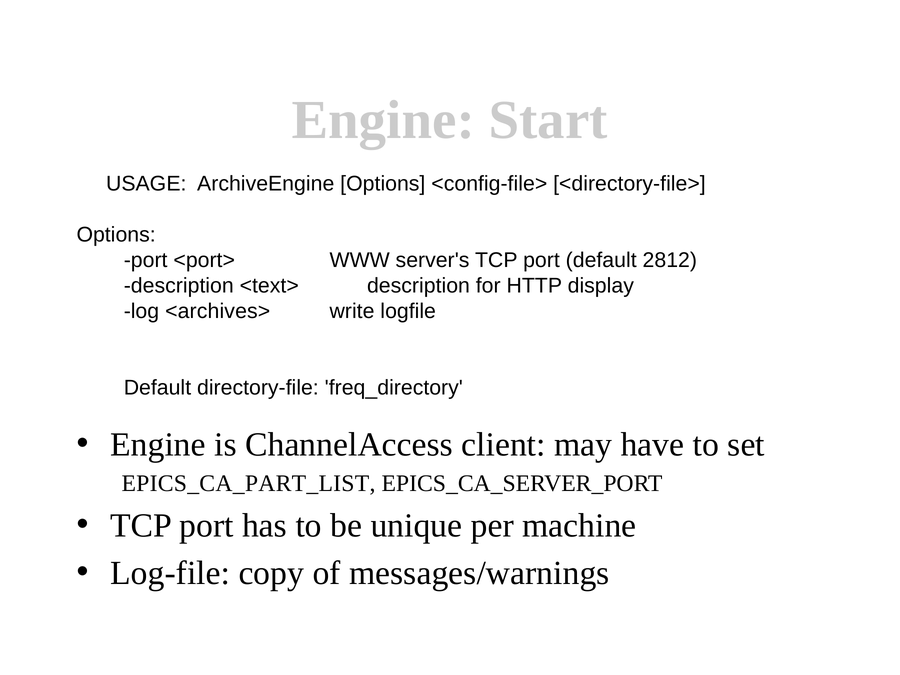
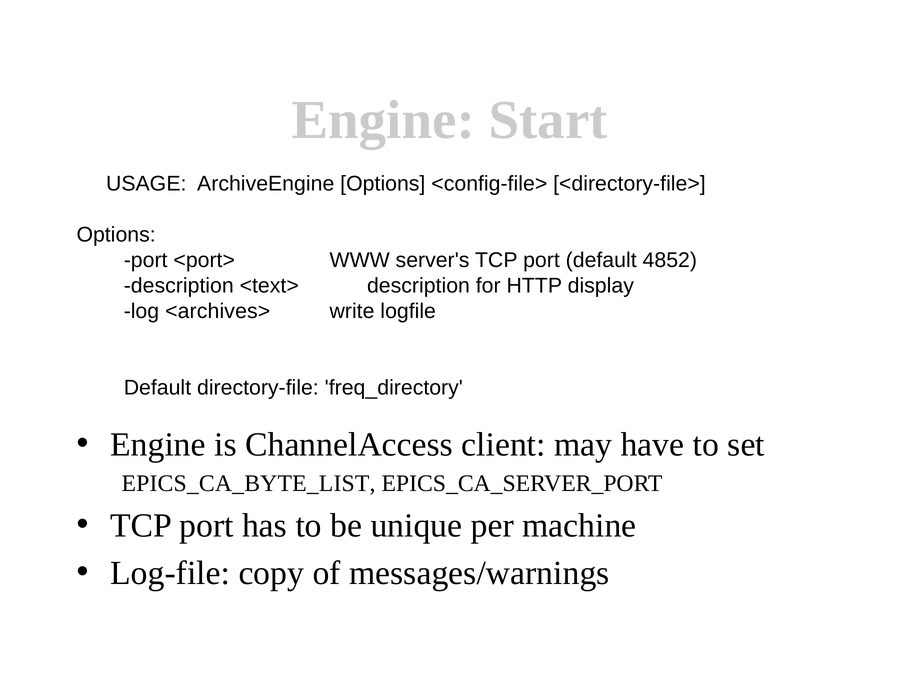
2812: 2812 -> 4852
EPICS_CA_PART_LIST: EPICS_CA_PART_LIST -> EPICS_CA_BYTE_LIST
